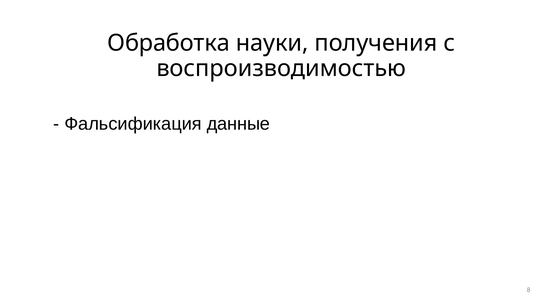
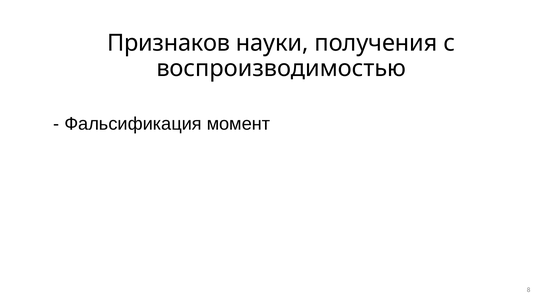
Обработка: Обработка -> Признаков
данные: данные -> момент
